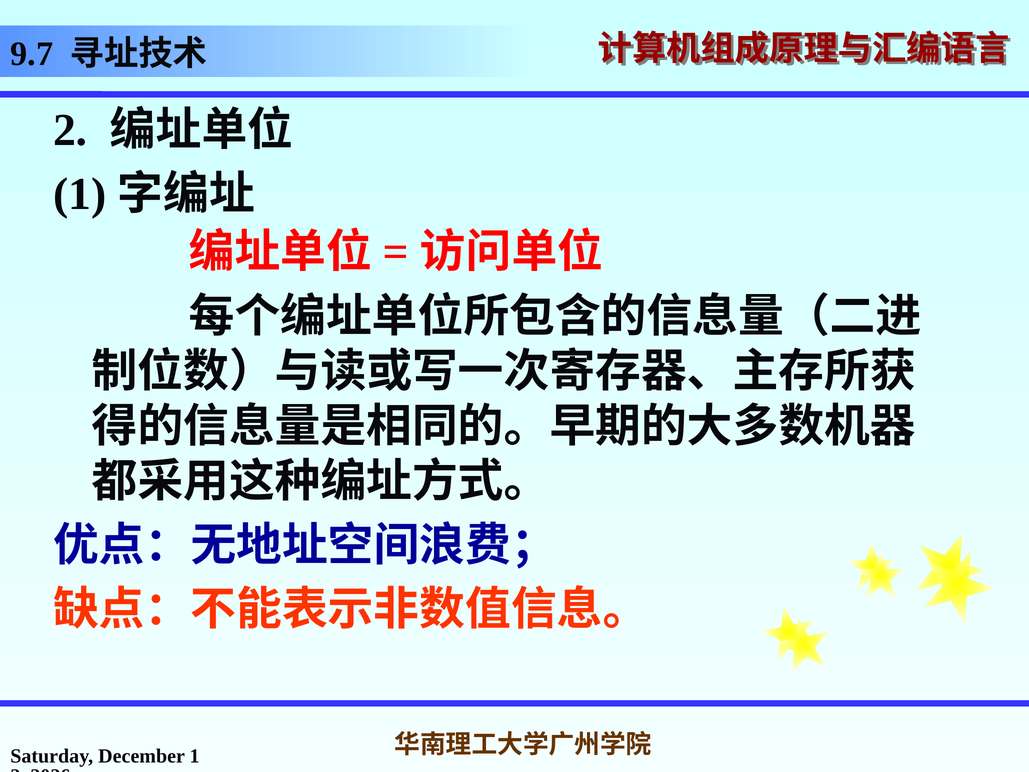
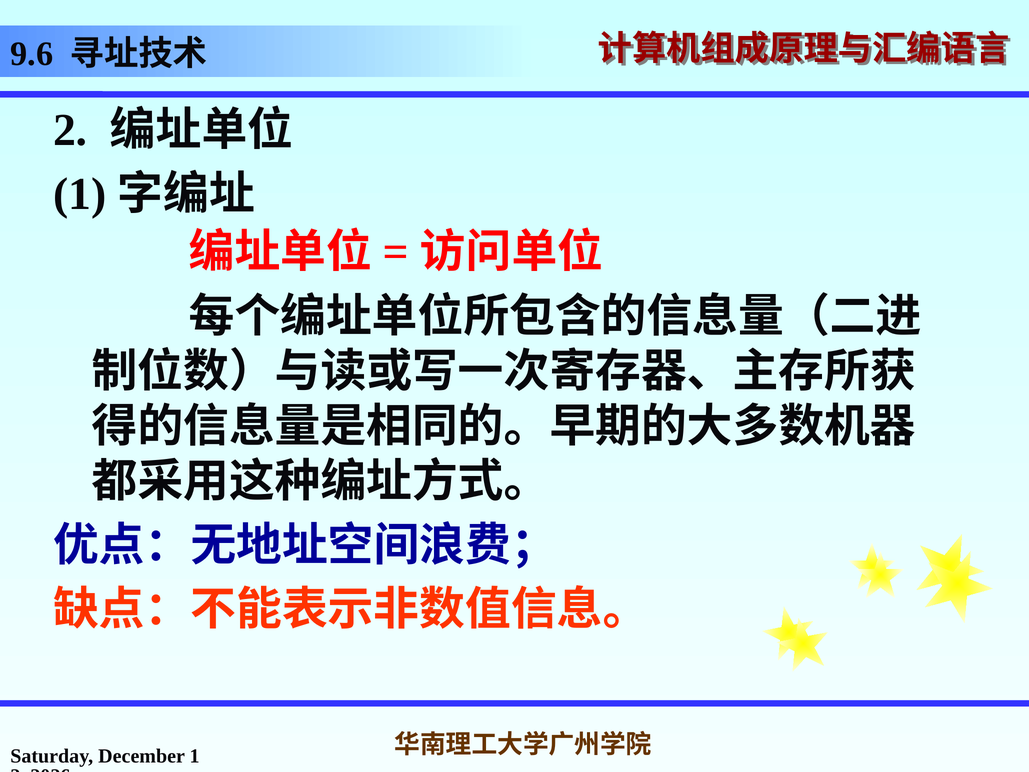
9.7: 9.7 -> 9.6
